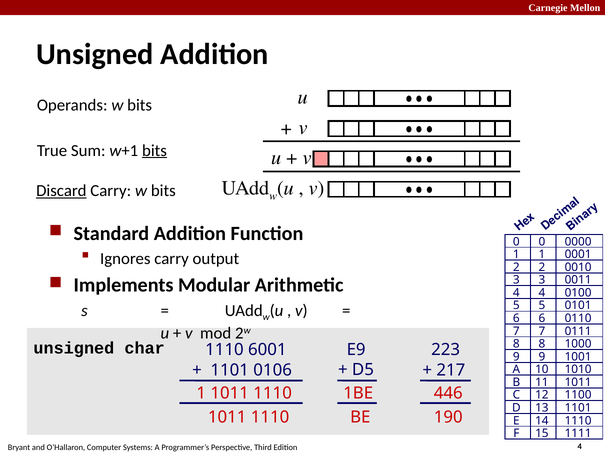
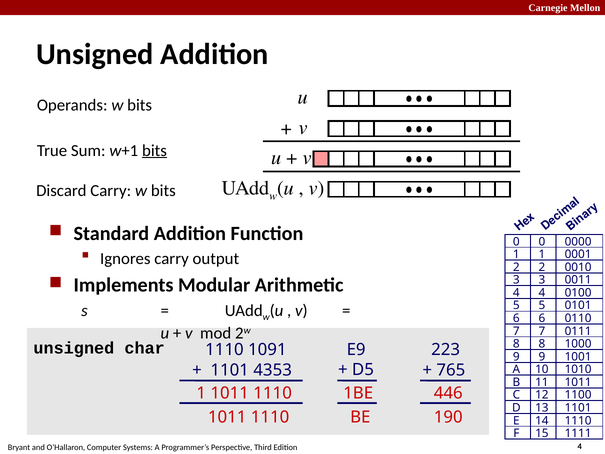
Discard underline: present -> none
6001: 6001 -> 1091
0106: 0106 -> 4353
217: 217 -> 765
